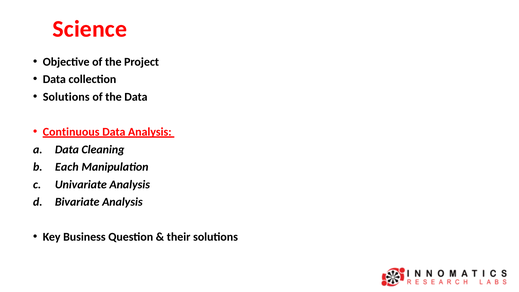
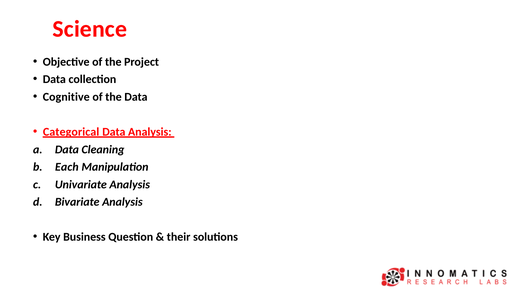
Solutions at (66, 97): Solutions -> Cognitive
Continuous: Continuous -> Categorical
